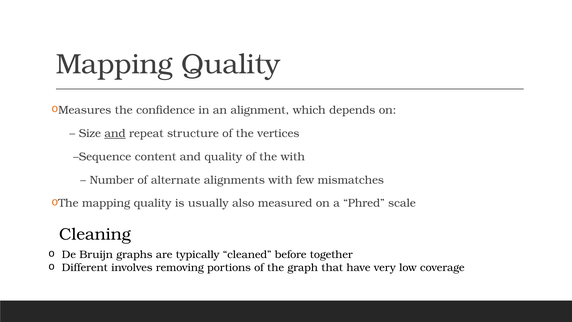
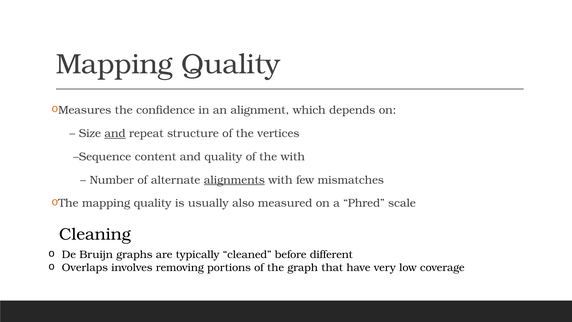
alignments underline: none -> present
together: together -> different
Different: Different -> Overlaps
